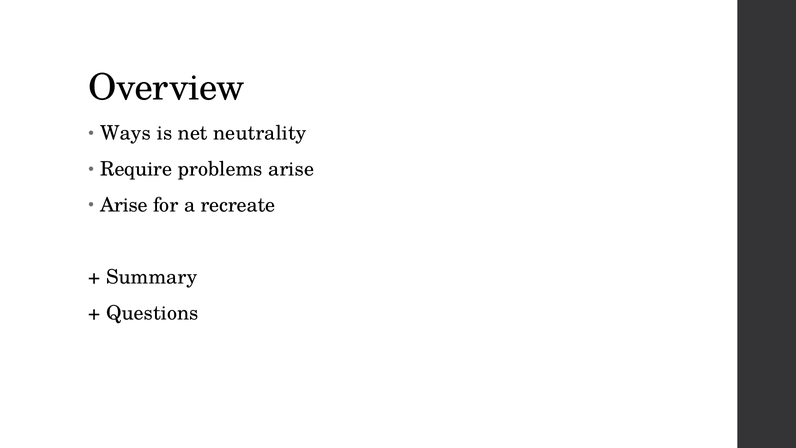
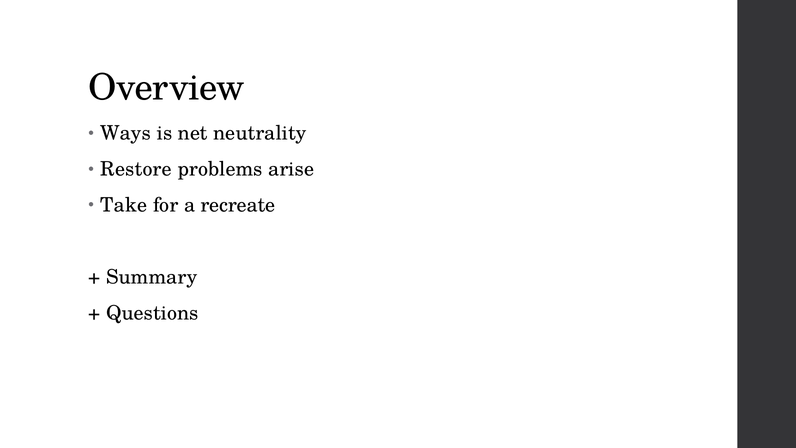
Require: Require -> Restore
Arise at (124, 205): Arise -> Take
